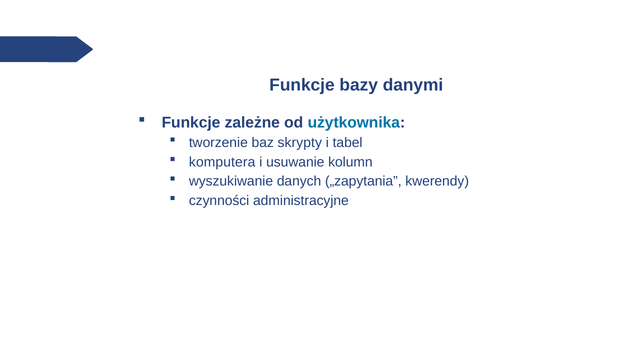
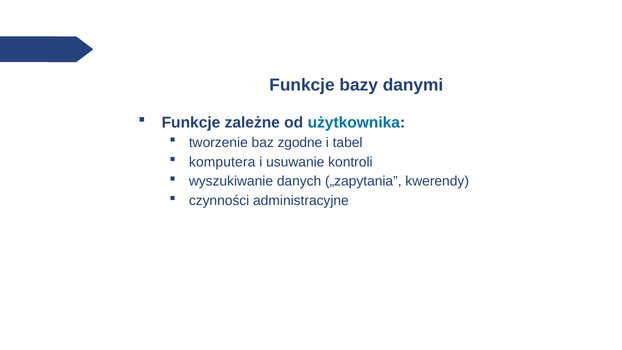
skrypty: skrypty -> zgodne
kolumn: kolumn -> kontroli
